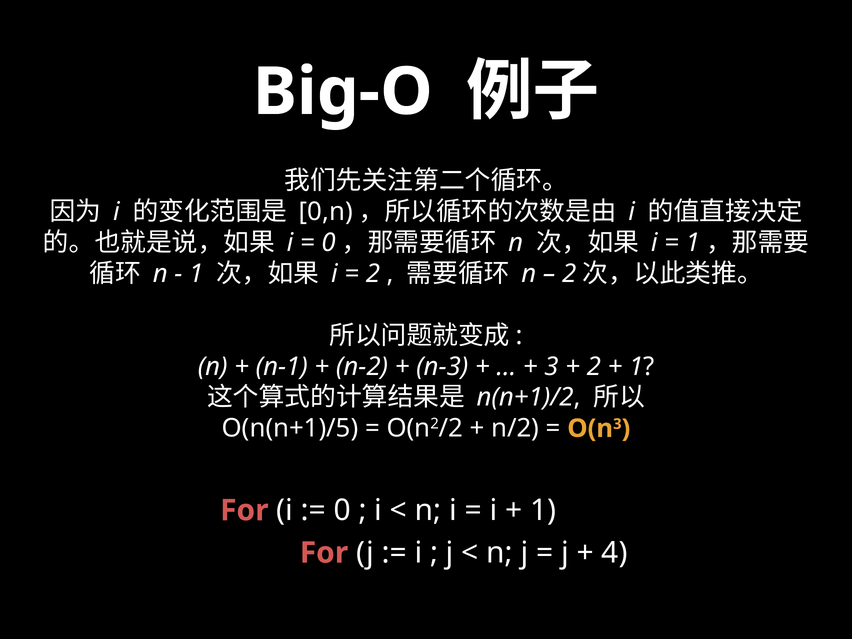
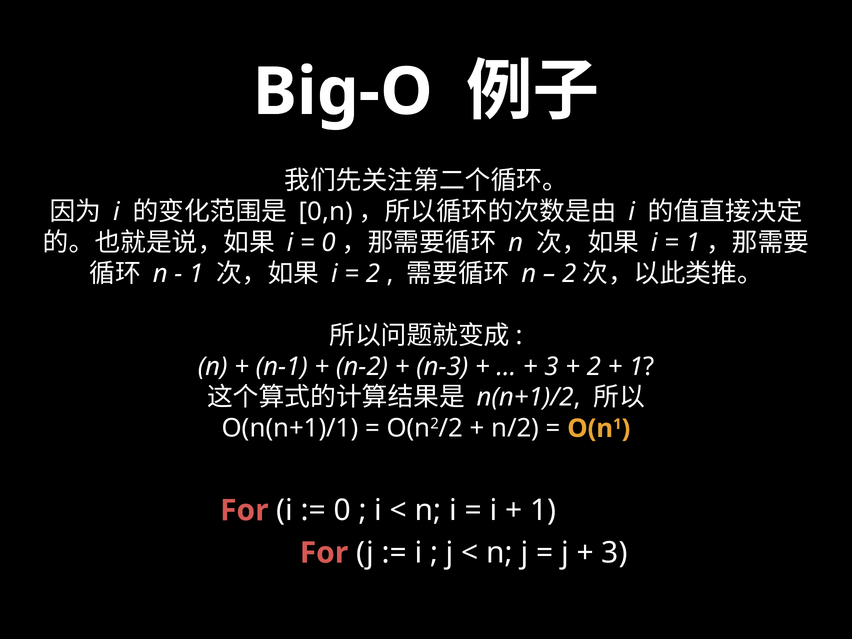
O(n(n+1)/5: O(n(n+1)/5 -> O(n(n+1)/1
3 at (617, 424): 3 -> 1
4 at (615, 553): 4 -> 3
